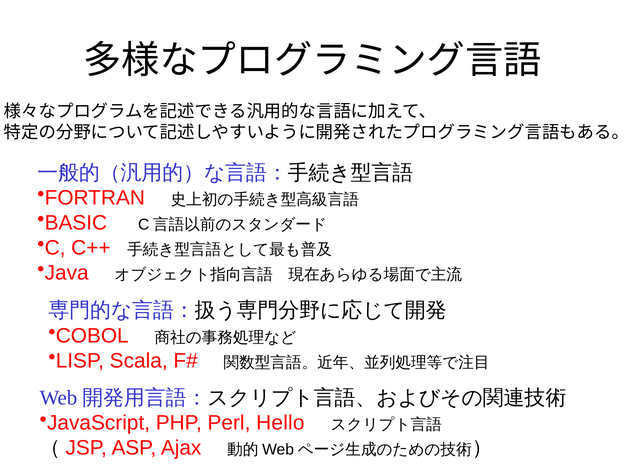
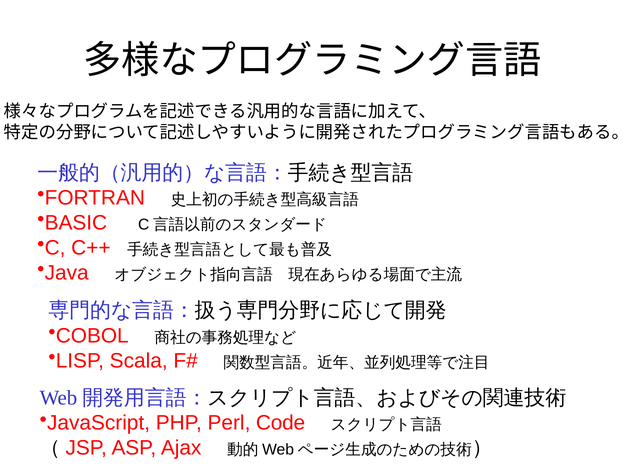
Hello: Hello -> Code
